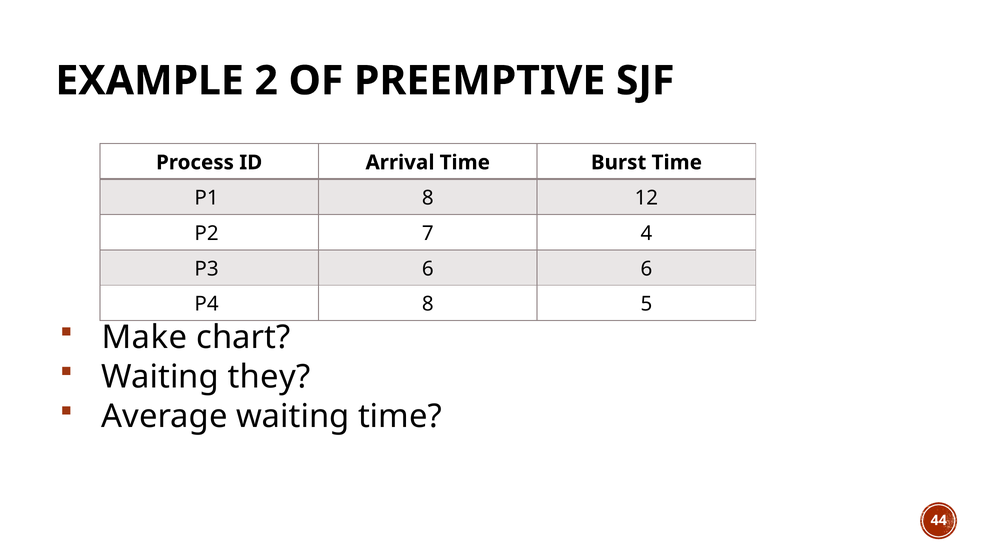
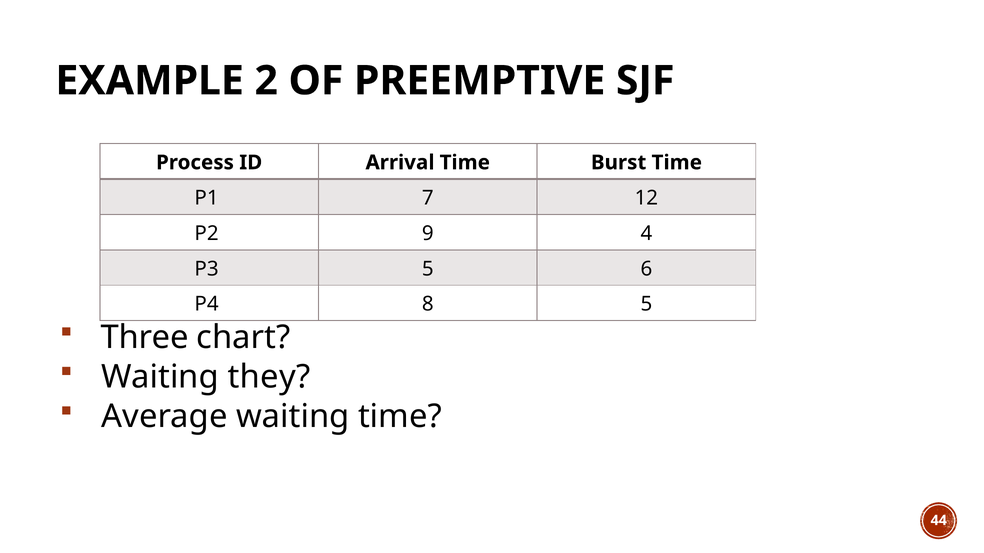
P1 8: 8 -> 7
7: 7 -> 9
P3 6: 6 -> 5
Make: Make -> Three
